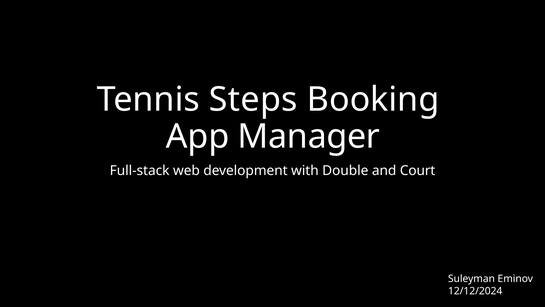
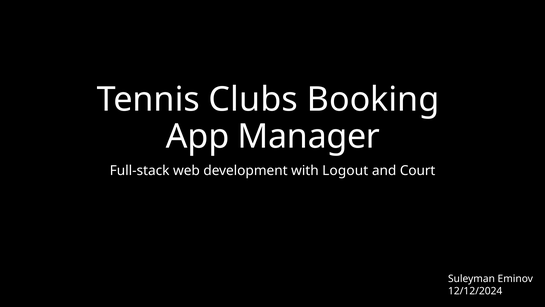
Steps: Steps -> Clubs
Double: Double -> Logout
